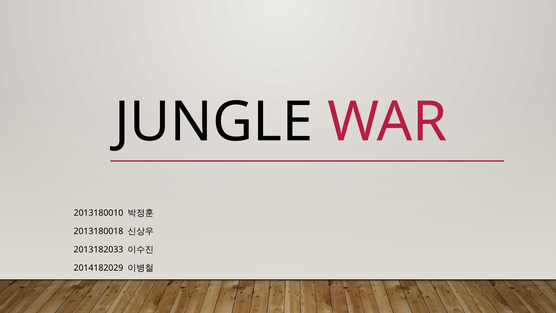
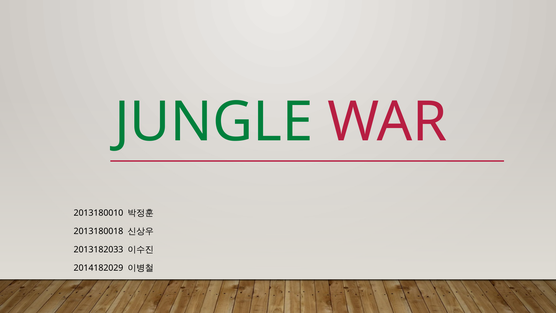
JUNGLE colour: black -> green
